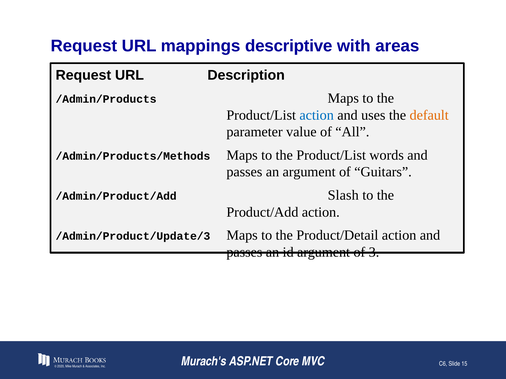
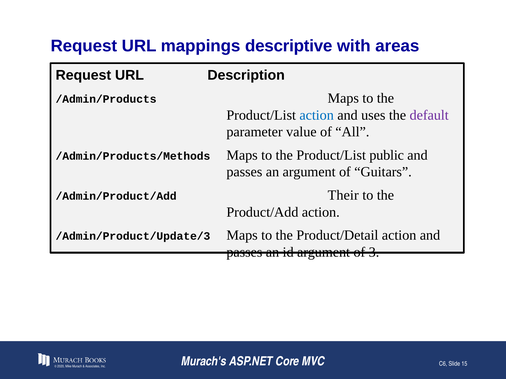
default colour: orange -> purple
words: words -> public
Slash: Slash -> Their
